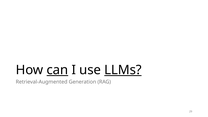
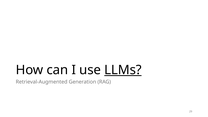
can underline: present -> none
